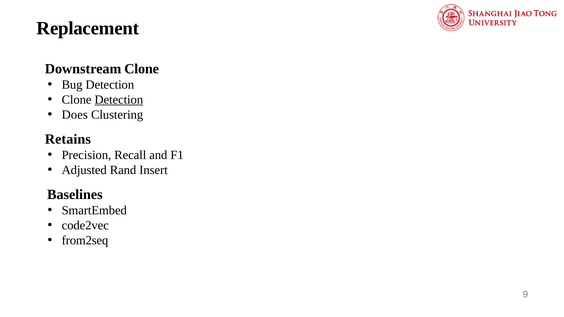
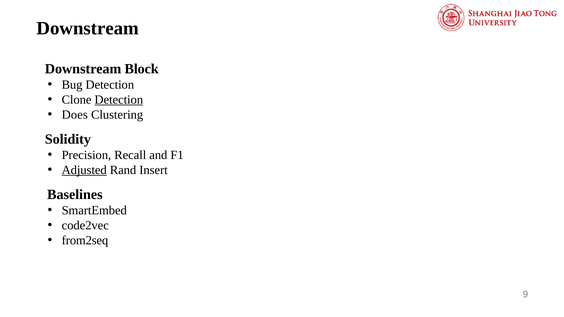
Replacement at (88, 28): Replacement -> Downstream
Downstream Clone: Clone -> Block
Retains: Retains -> Solidity
Adjusted underline: none -> present
